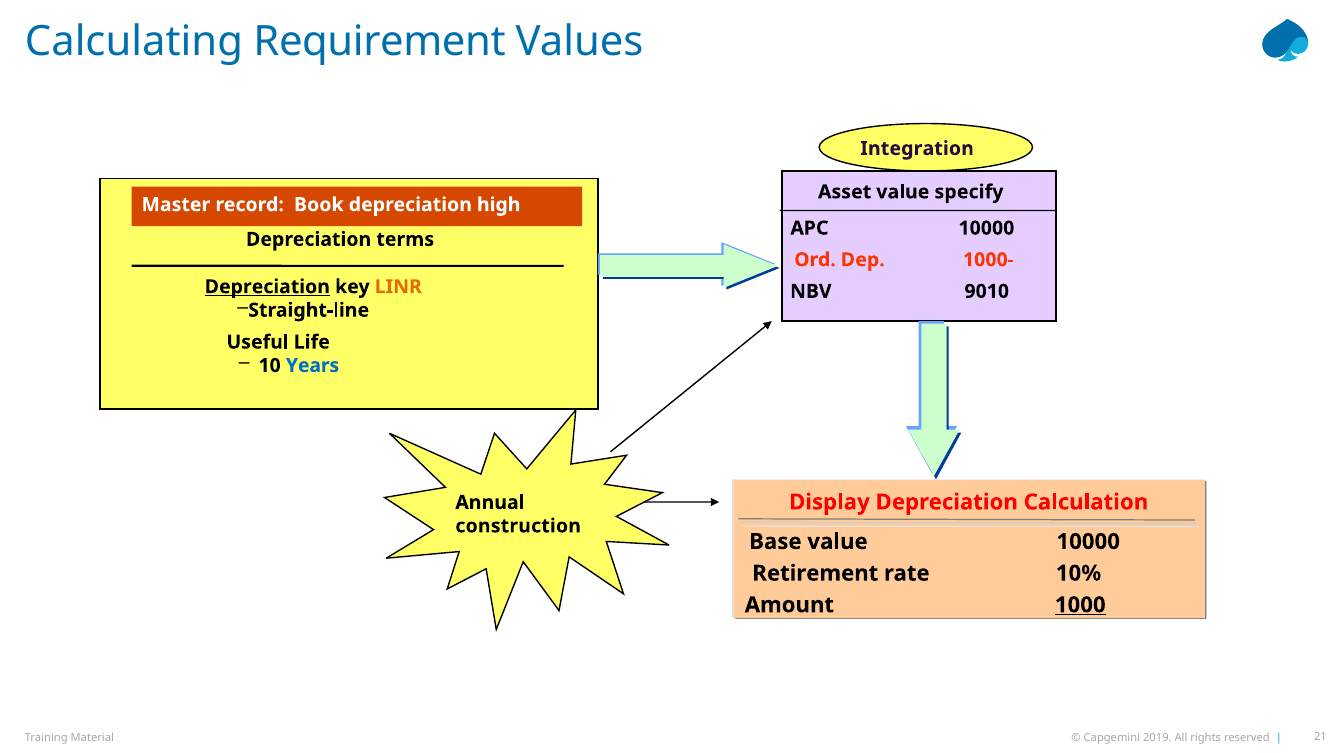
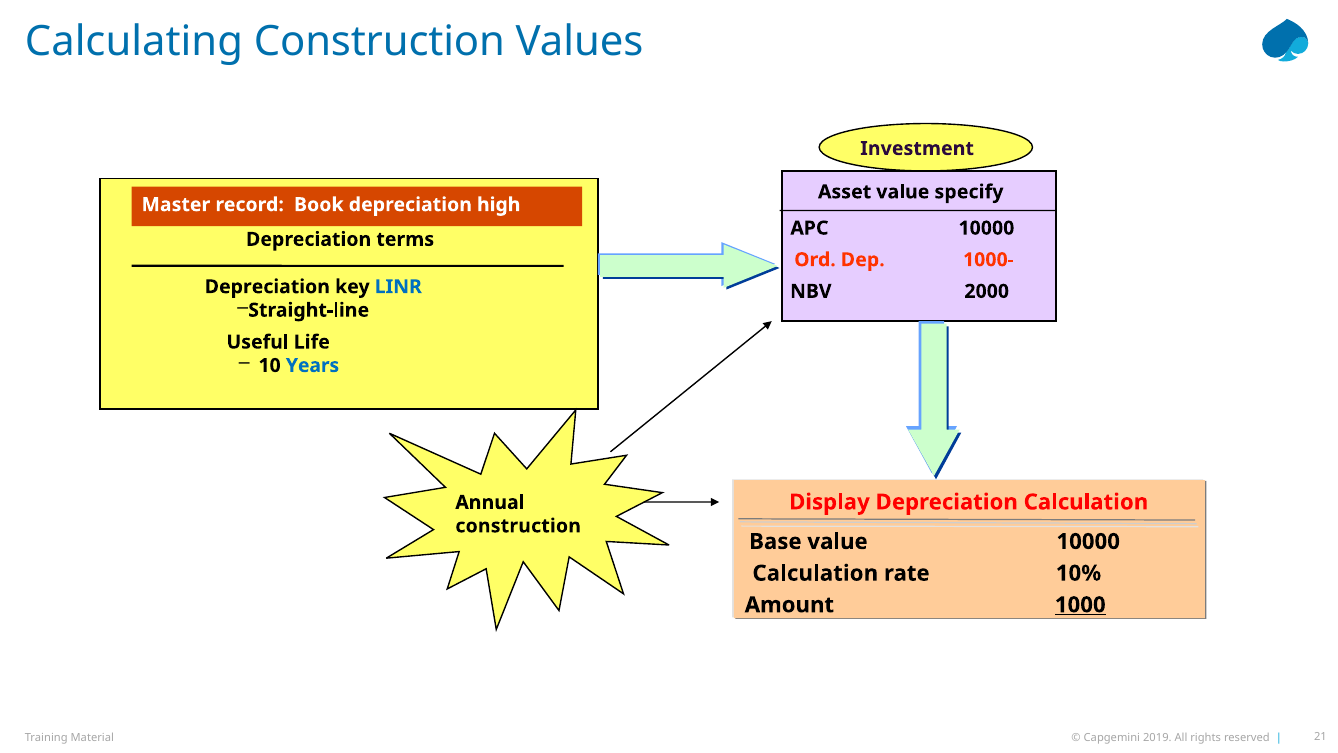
Calculating Requirement: Requirement -> Construction
Integration: Integration -> Investment
Depreciation at (267, 287) underline: present -> none
LINR colour: orange -> blue
9010: 9010 -> 2000
Retirement at (815, 573): Retirement -> Calculation
